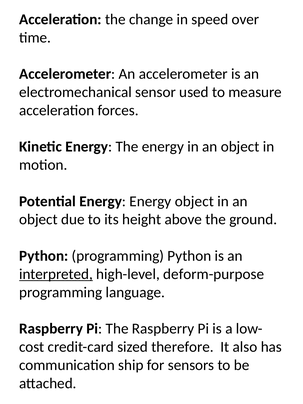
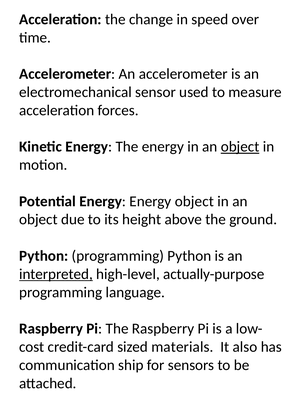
object at (240, 147) underline: none -> present
deform-purpose: deform-purpose -> actually-purpose
therefore: therefore -> materials
